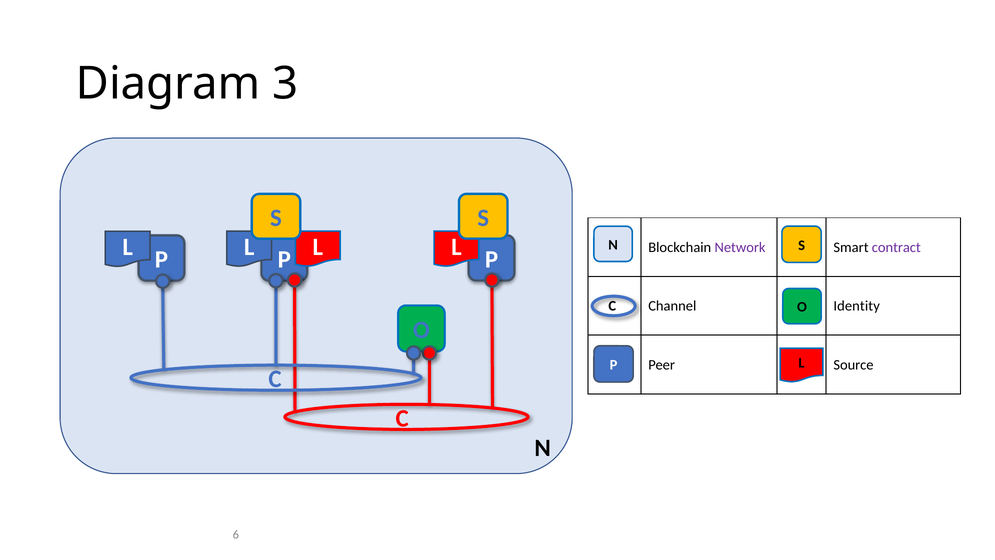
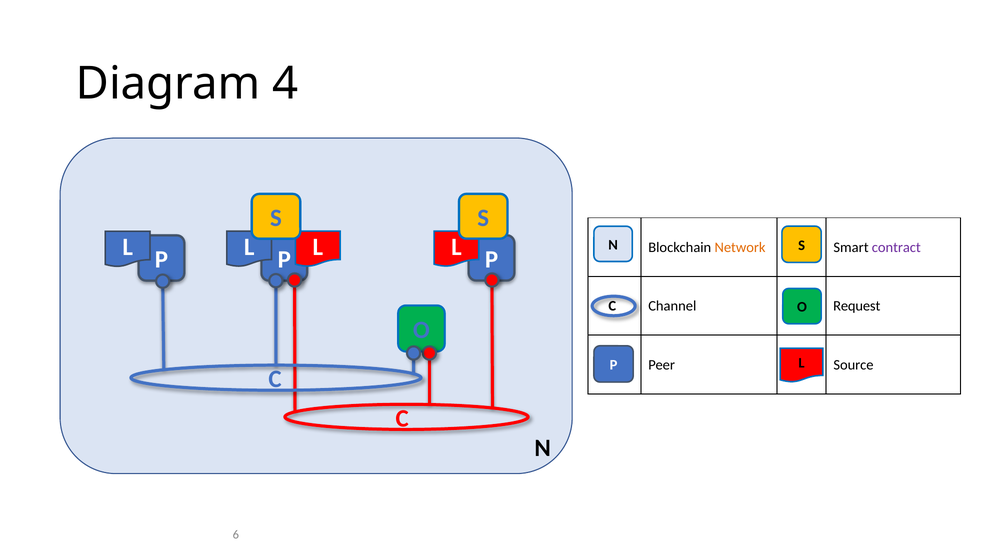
3: 3 -> 4
Network colour: purple -> orange
Identity: Identity -> Request
